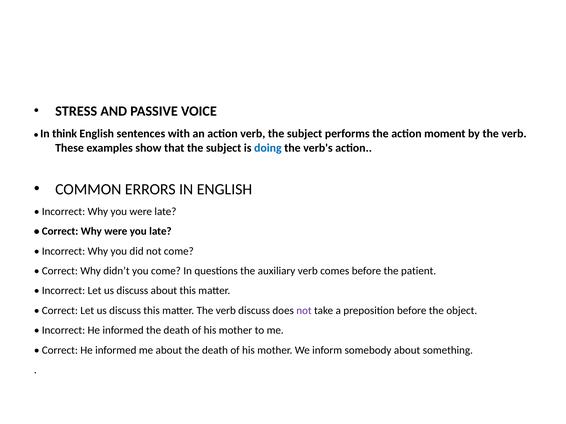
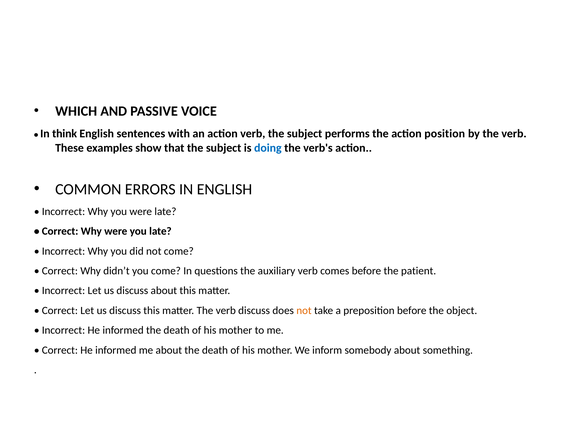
STRESS: STRESS -> WHICH
moment: moment -> position
not at (304, 311) colour: purple -> orange
